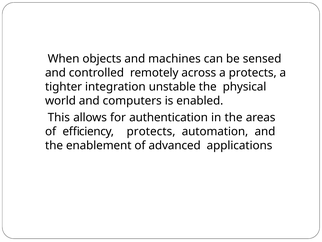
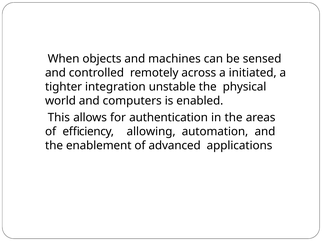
a protects: protects -> initiated
efficiency protects: protects -> allowing
